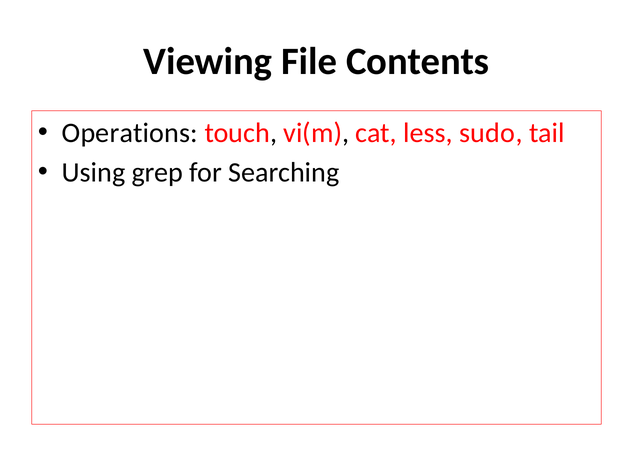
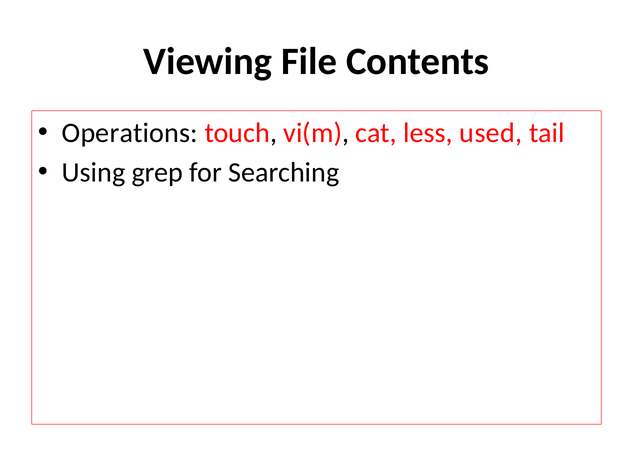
sudo: sudo -> used
